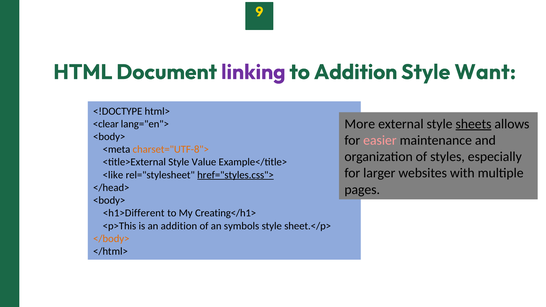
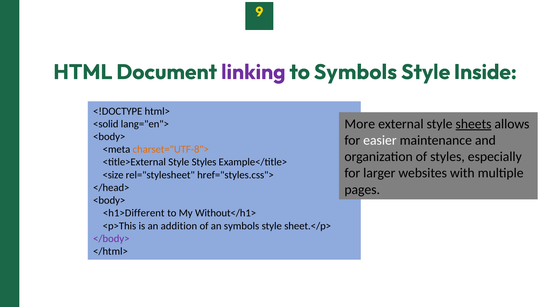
to Addition: Addition -> Symbols
Want: Want -> Inside
<clear: <clear -> <solid
easier colour: pink -> white
Style Value: Value -> Styles
<like: <like -> <size
href="styles.css"> underline: present -> none
Creating</h1>: Creating</h1> -> Without</h1>
</body> colour: orange -> purple
